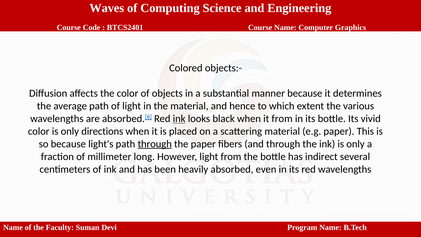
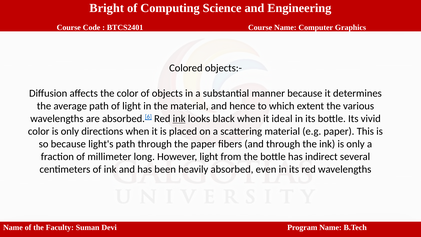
Waves: Waves -> Bright
it from: from -> ideal
through at (155, 144) underline: present -> none
